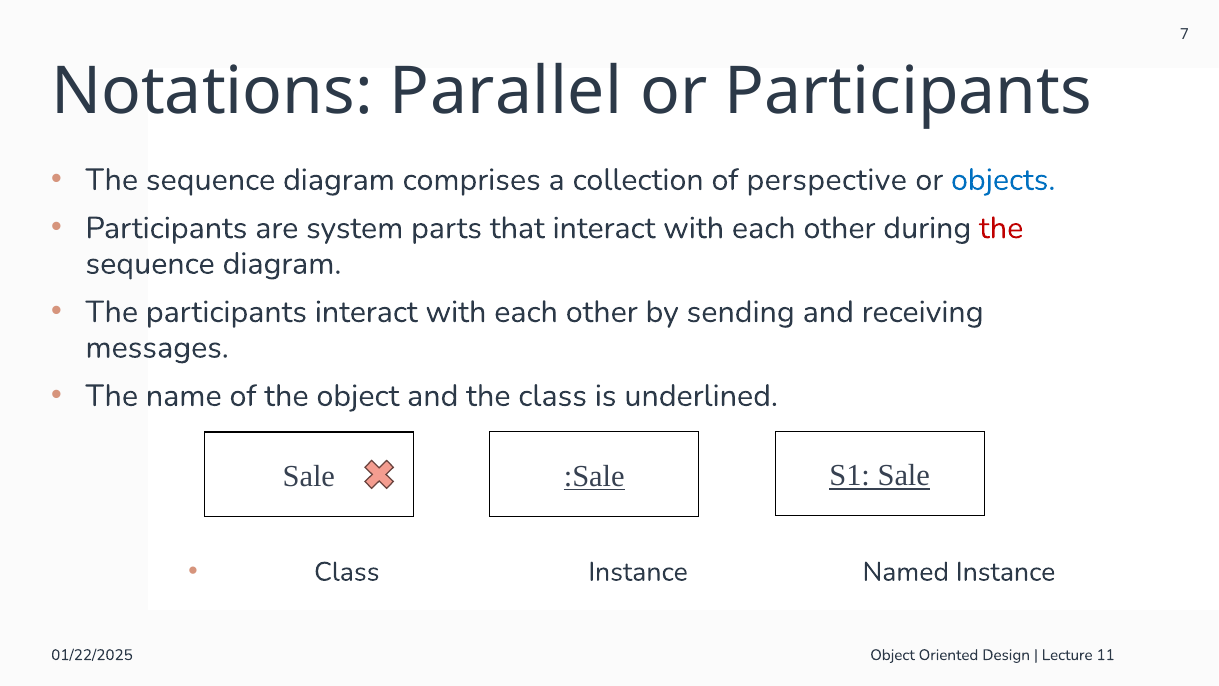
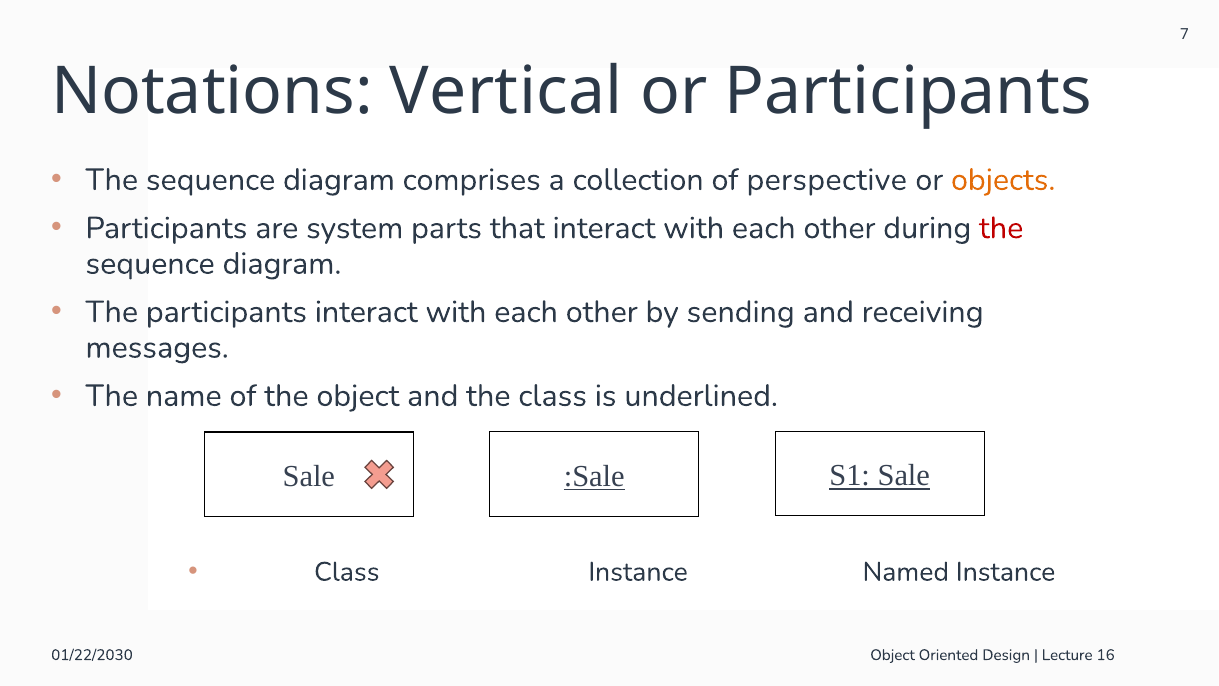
Parallel: Parallel -> Vertical
objects colour: blue -> orange
01/22/2025: 01/22/2025 -> 01/22/2030
11: 11 -> 16
